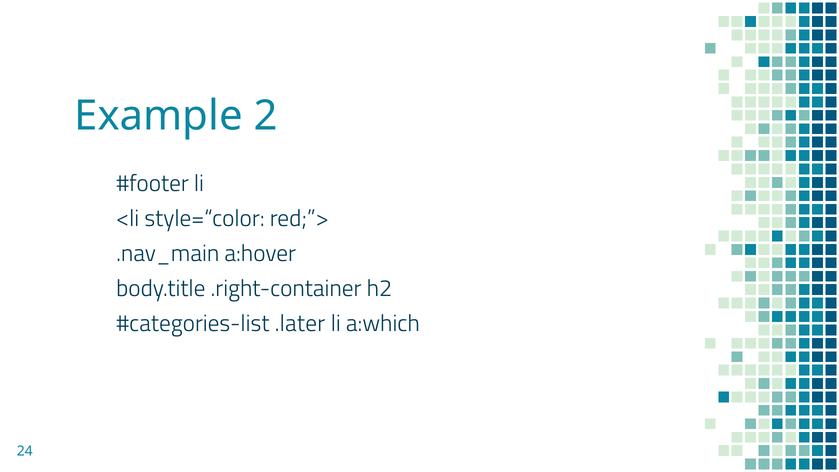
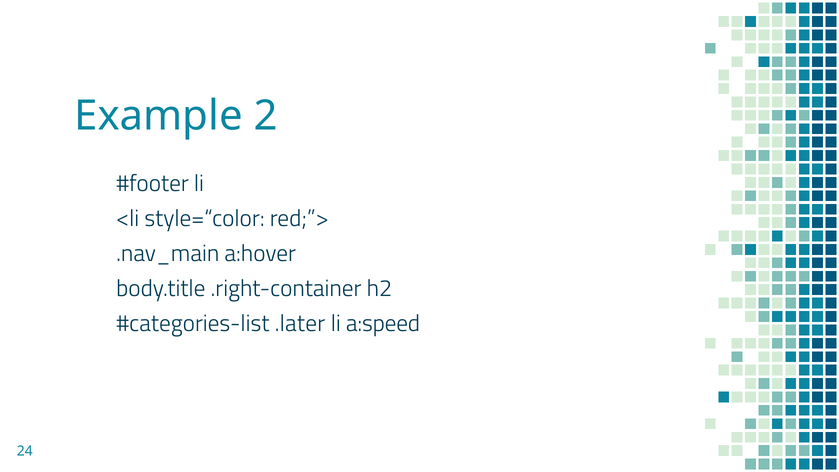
a:which: a:which -> a:speed
